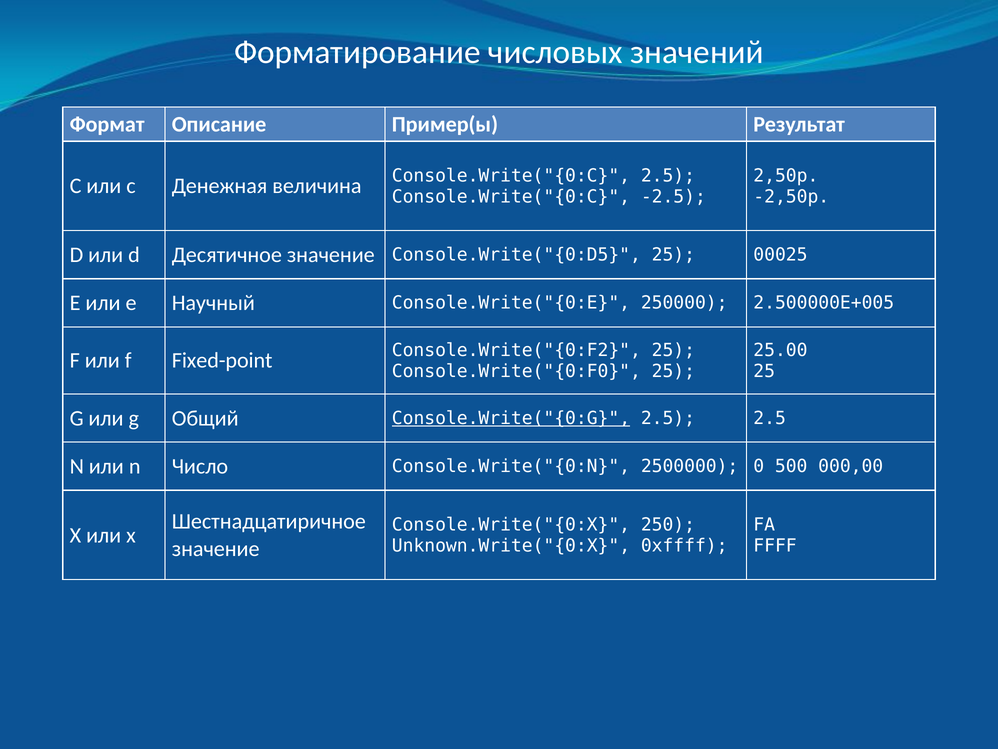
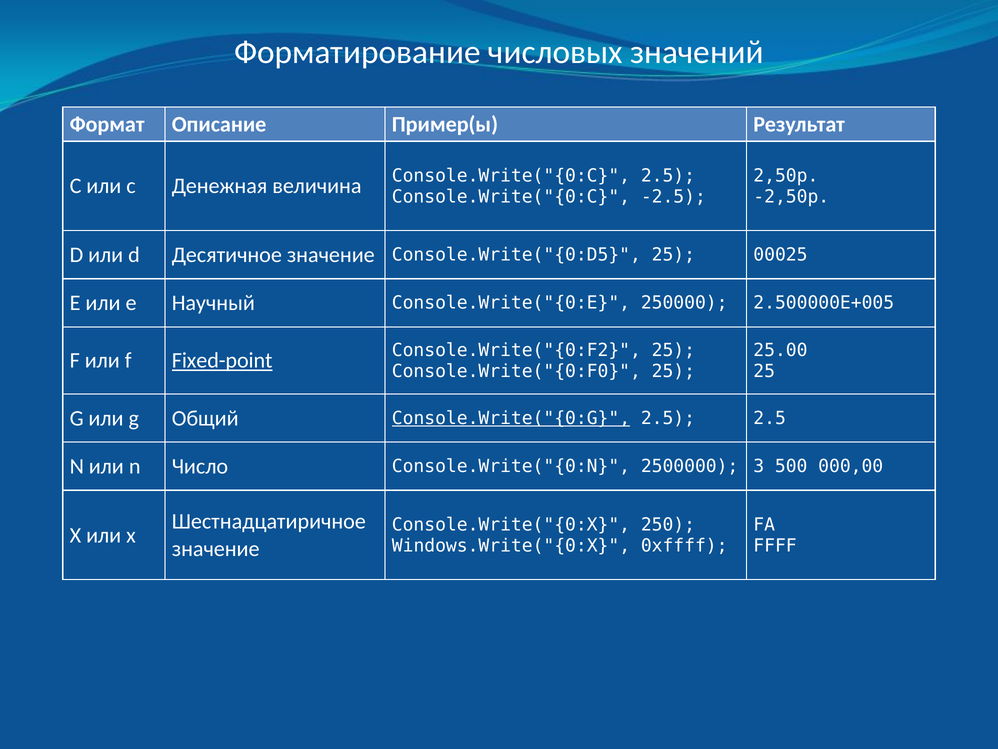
Fixed-point underline: none -> present
0: 0 -> 3
Unknown.Write("{0:X: Unknown.Write("{0:X -> Windows.Write("{0:X
